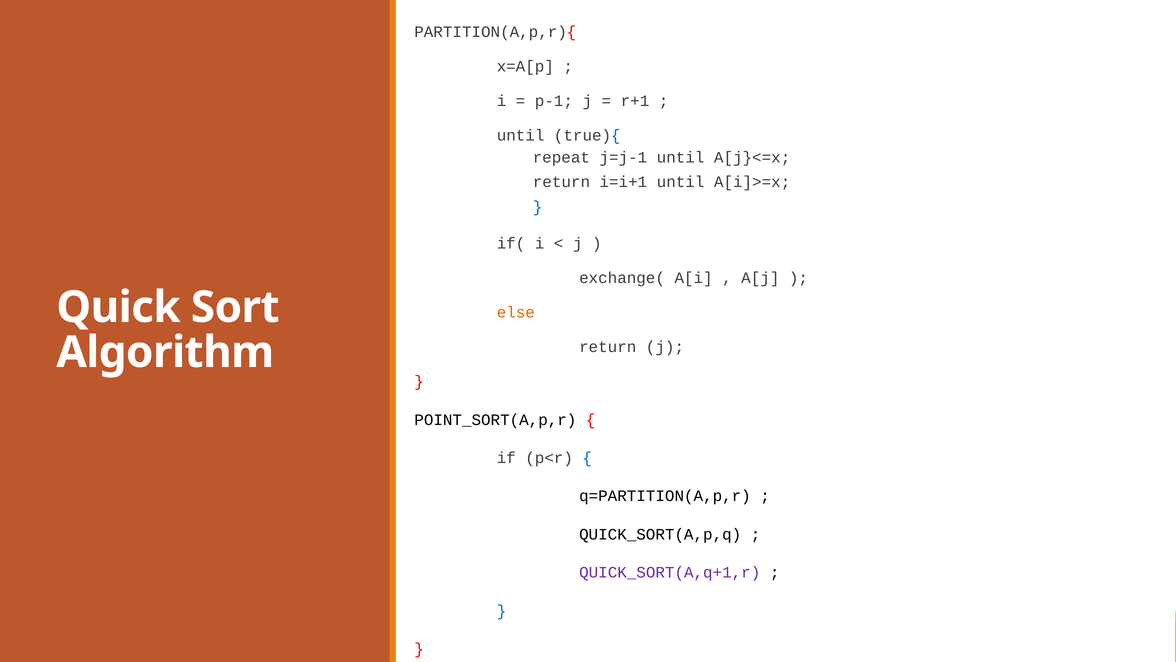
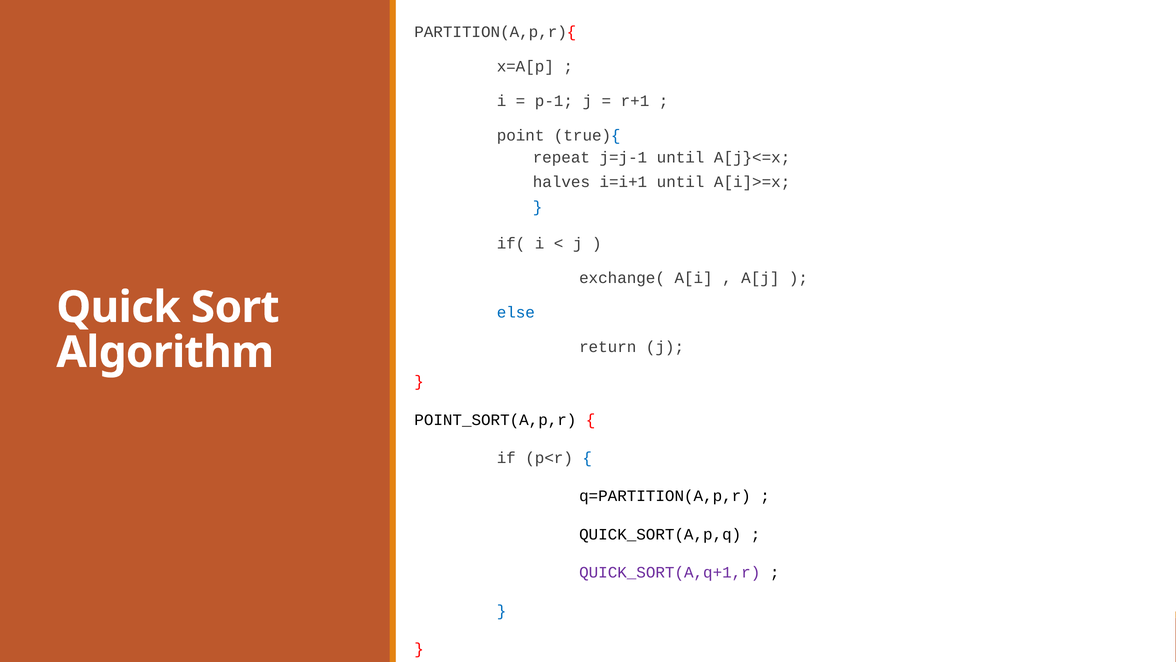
until at (521, 135): until -> point
return at (561, 182): return -> halves
else colour: orange -> blue
